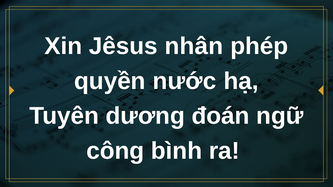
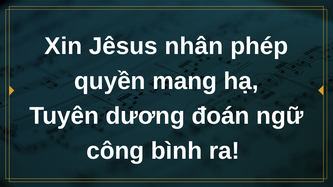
nước: nước -> mang
